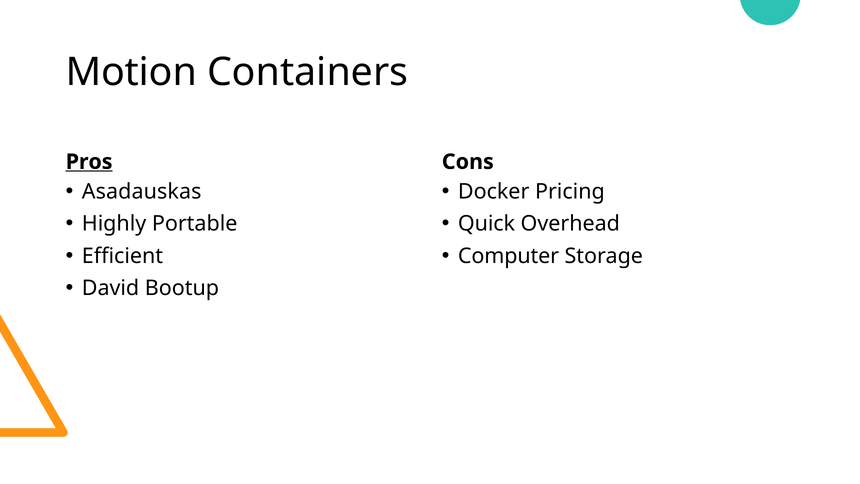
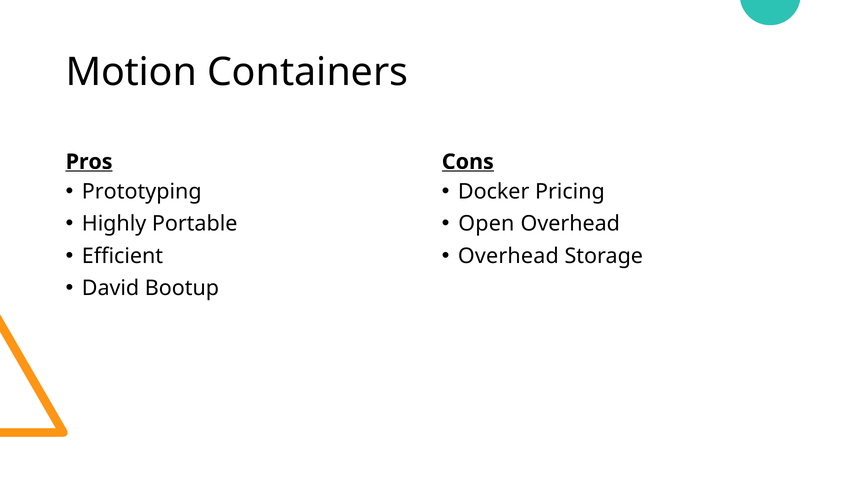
Cons underline: none -> present
Asadauskas: Asadauskas -> Prototyping
Quick: Quick -> Open
Computer at (509, 256): Computer -> Overhead
